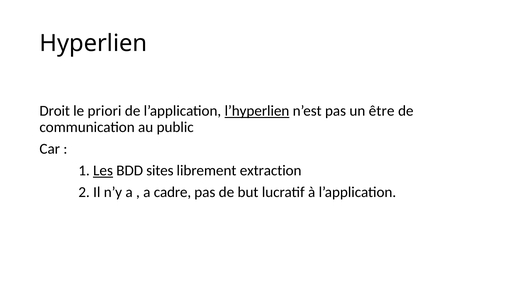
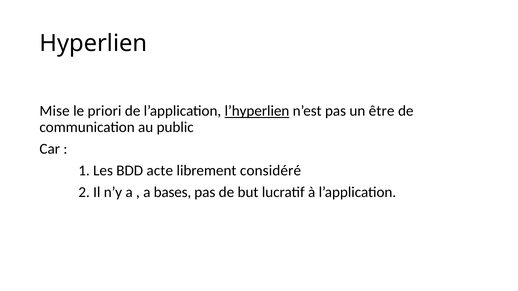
Droit: Droit -> Mise
Les underline: present -> none
sites: sites -> acte
extraction: extraction -> considéré
cadre: cadre -> bases
